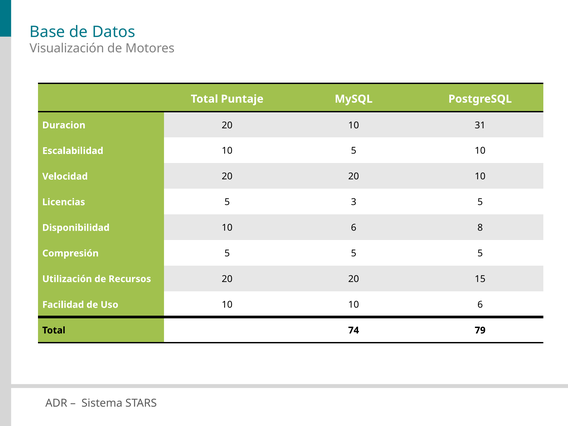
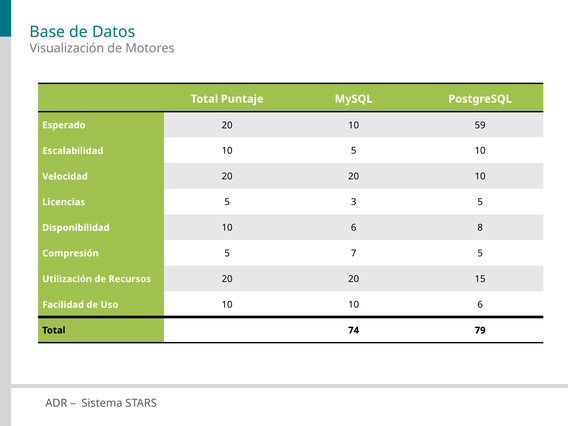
Duracion: Duracion -> Esperado
31: 31 -> 59
Compresión 5 5: 5 -> 7
